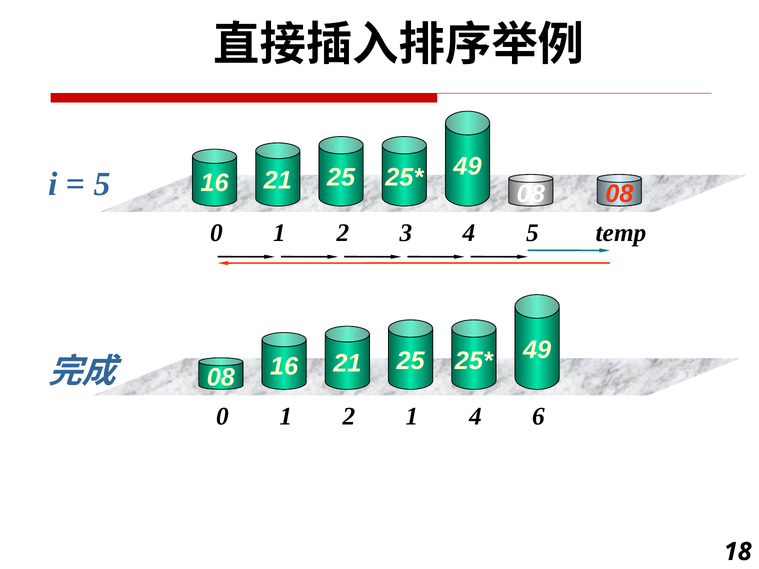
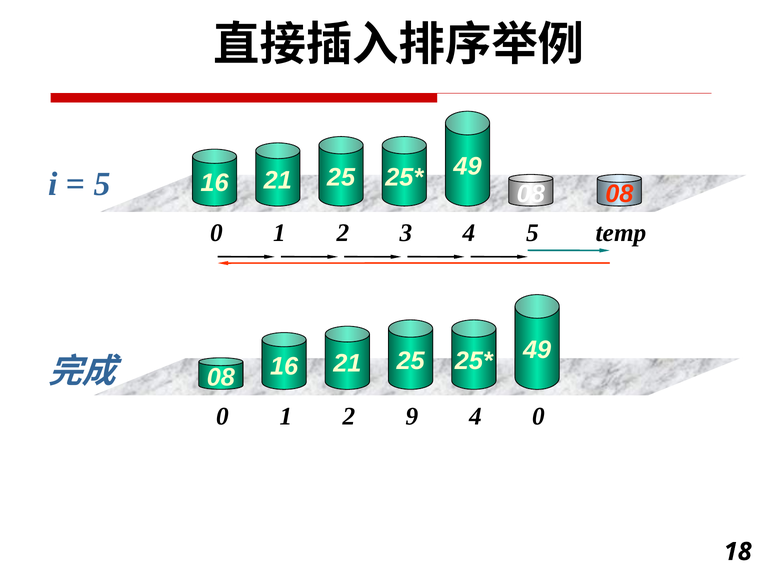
2 1: 1 -> 9
4 6: 6 -> 0
